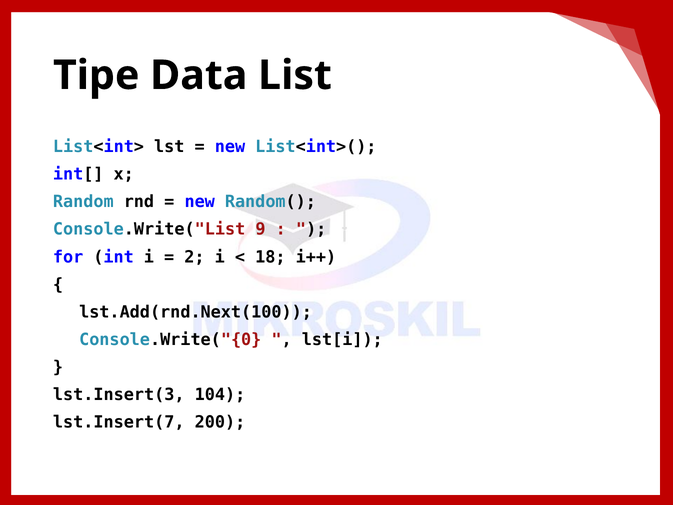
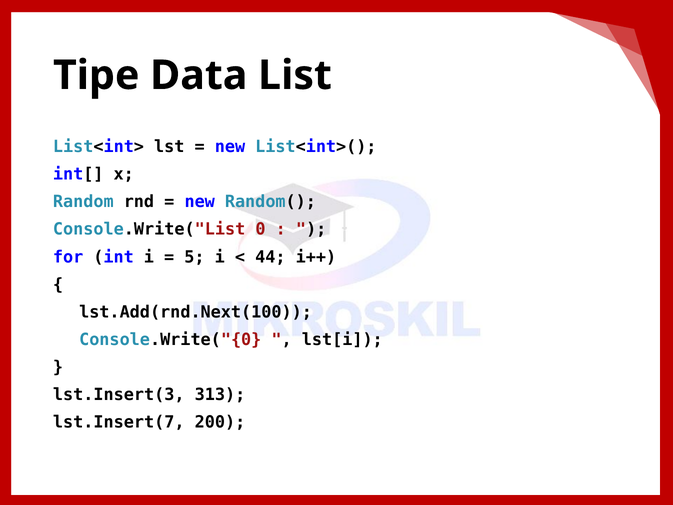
9: 9 -> 0
2: 2 -> 5
18: 18 -> 44
104: 104 -> 313
